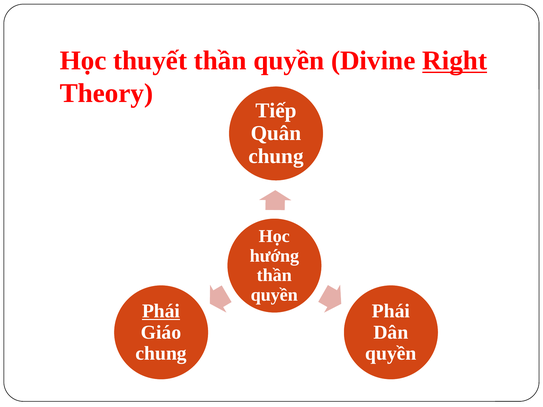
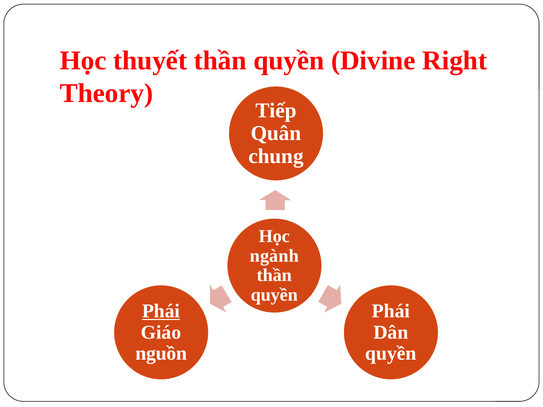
Right underline: present -> none
hướng: hướng -> ngành
chung at (161, 354): chung -> nguồn
